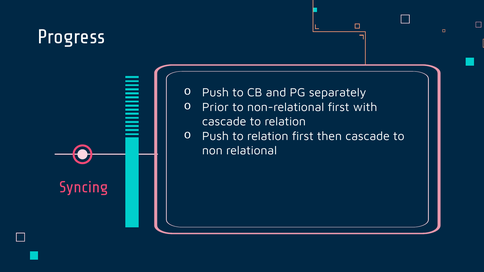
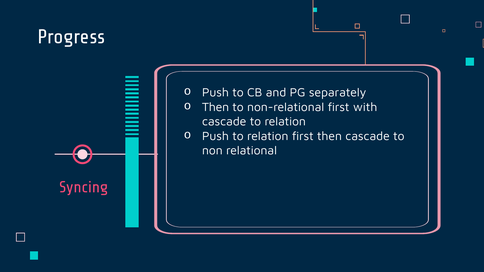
Prior at (215, 107): Prior -> Then
